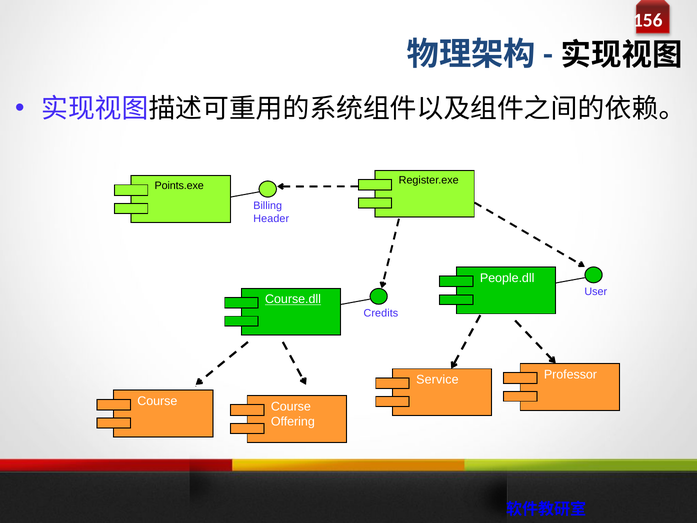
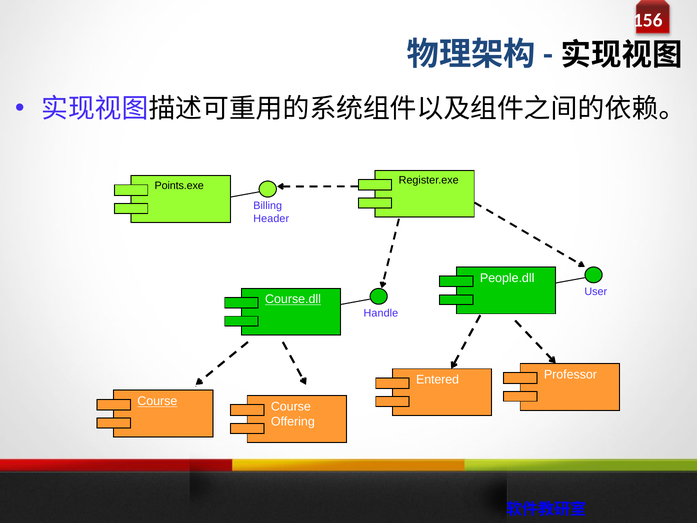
Credits: Credits -> Handle
Service: Service -> Entered
Course at (157, 401) underline: none -> present
